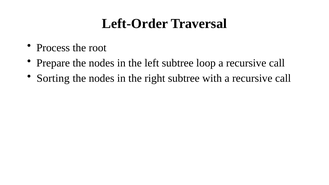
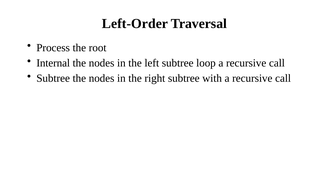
Prepare: Prepare -> Internal
Sorting at (53, 78): Sorting -> Subtree
